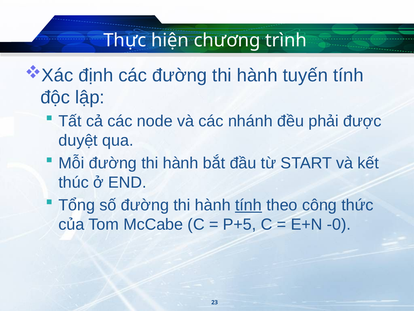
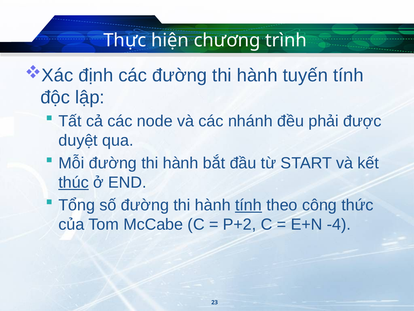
thúc underline: none -> present
P+5: P+5 -> P+2
-0: -0 -> -4
